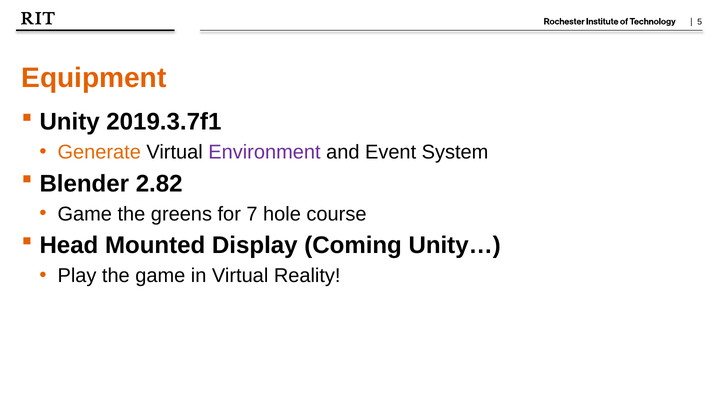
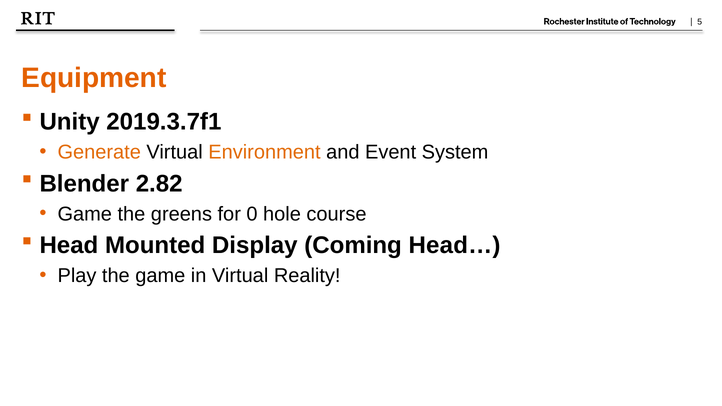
Environment colour: purple -> orange
7: 7 -> 0
Unity…: Unity… -> Head…
